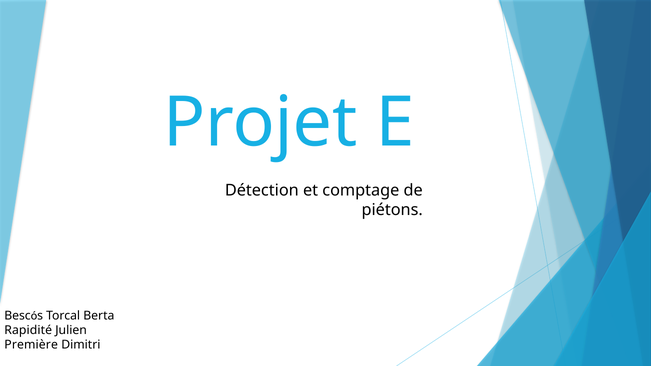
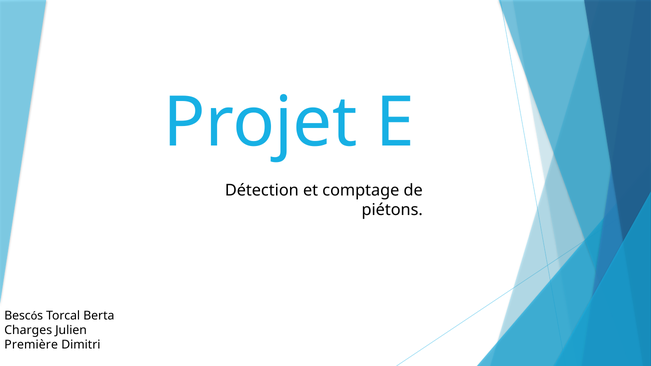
Rapidité: Rapidité -> Charges
